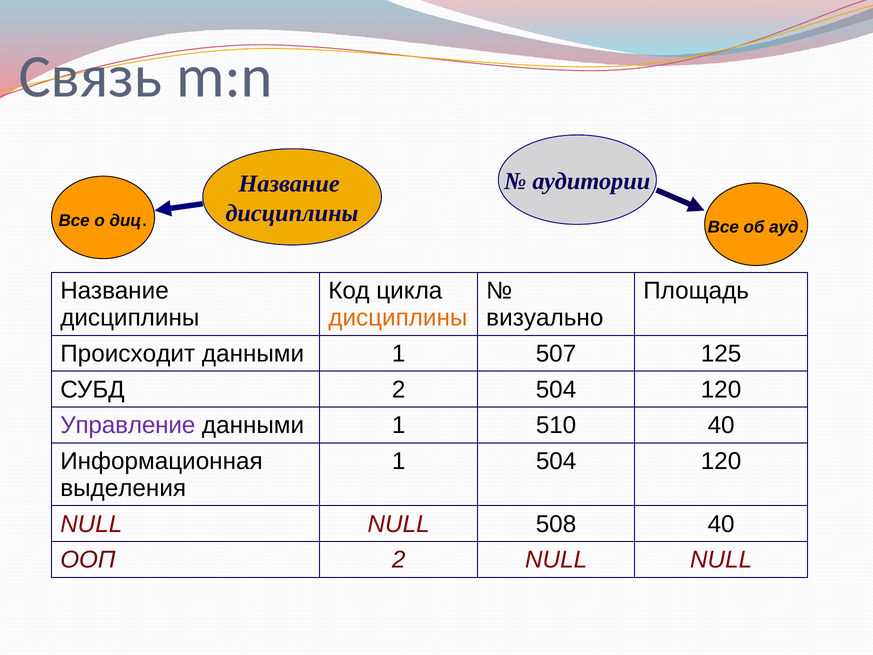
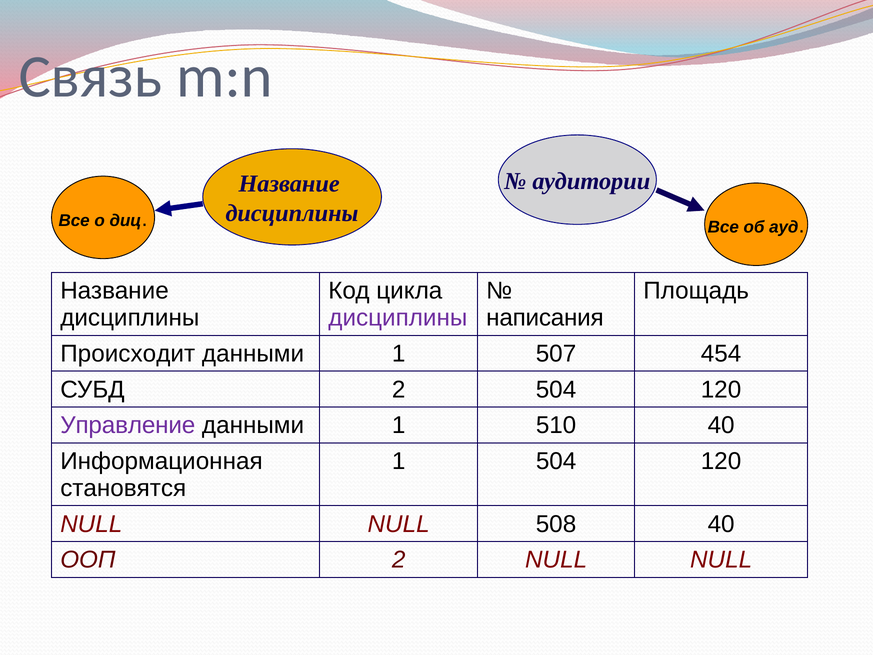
дисциплины at (398, 318) colour: orange -> purple
визуально: визуально -> написания
125: 125 -> 454
выделения: выделения -> становятся
